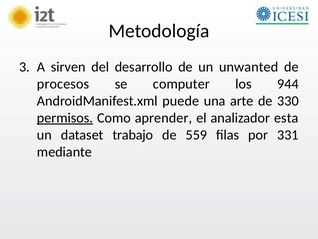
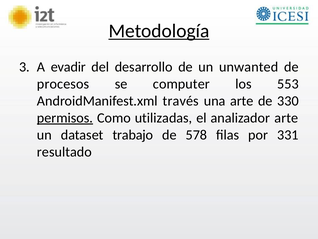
Metodología underline: none -> present
sirven: sirven -> evadir
944: 944 -> 553
puede: puede -> través
aprender: aprender -> utilizadas
analizador esta: esta -> arte
559: 559 -> 578
mediante: mediante -> resultado
